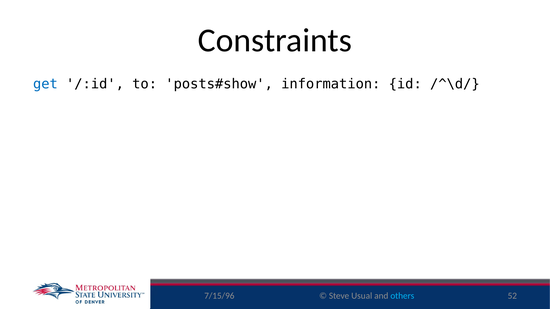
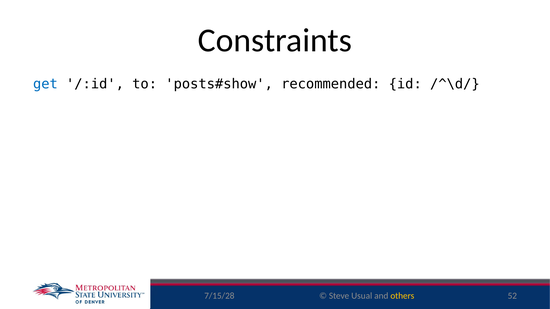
information: information -> recommended
7/15/96: 7/15/96 -> 7/15/28
others colour: light blue -> yellow
